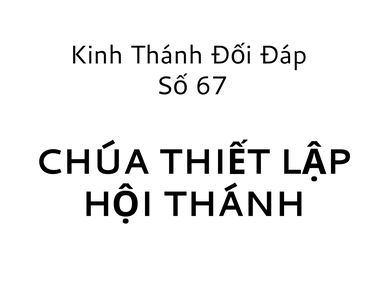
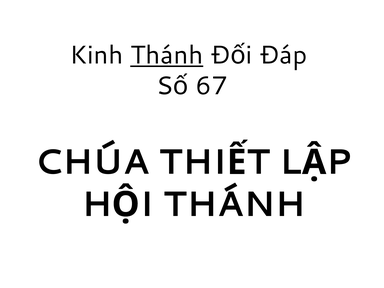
Thánh at (167, 55) underline: none -> present
